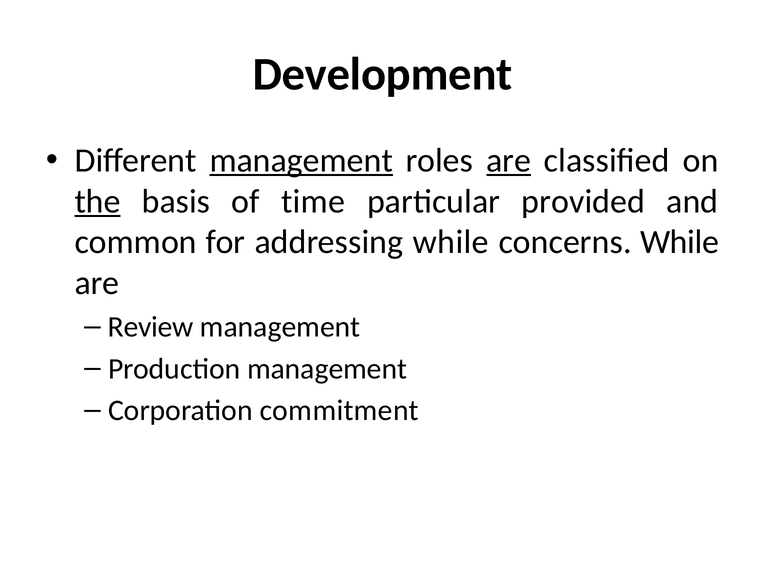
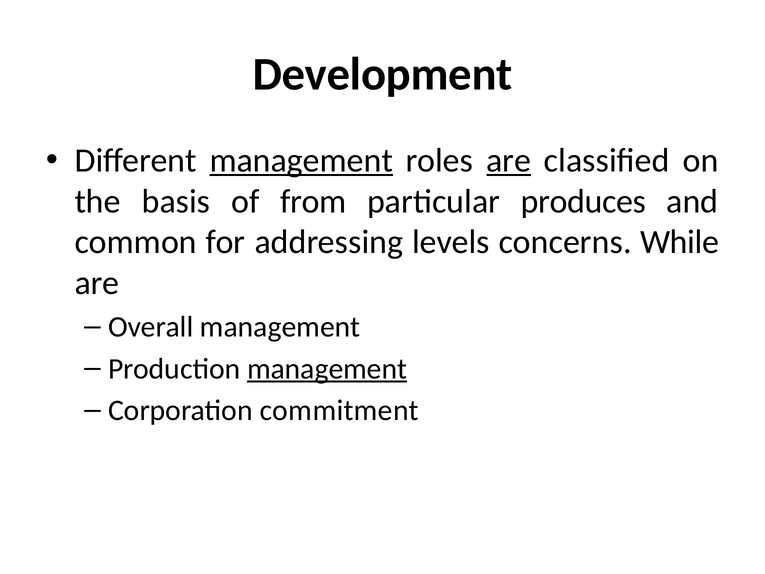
the underline: present -> none
time: time -> from
provided: provided -> produces
addressing while: while -> levels
Review: Review -> Overall
management at (327, 369) underline: none -> present
